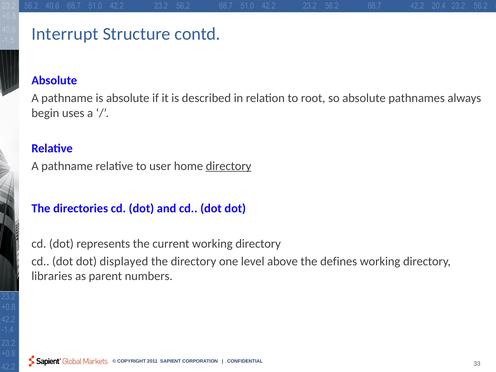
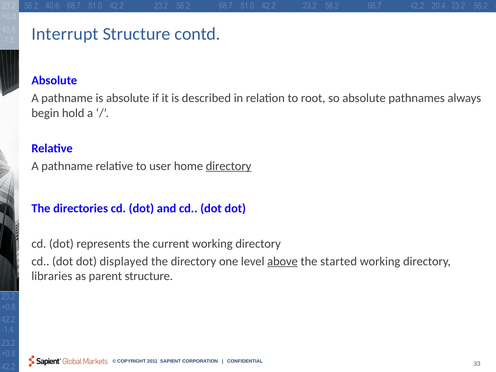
uses: uses -> hold
above underline: none -> present
defines: defines -> started
parent numbers: numbers -> structure
